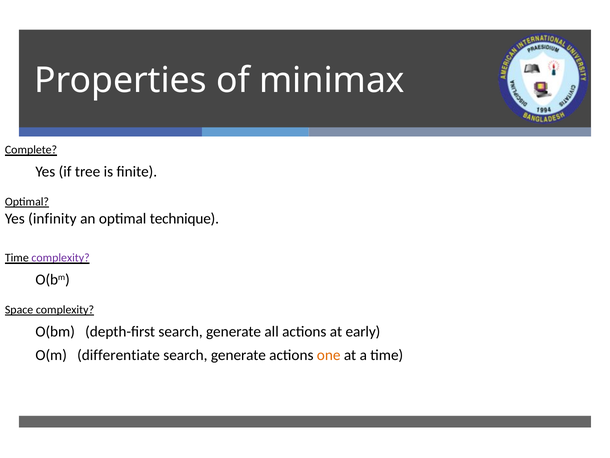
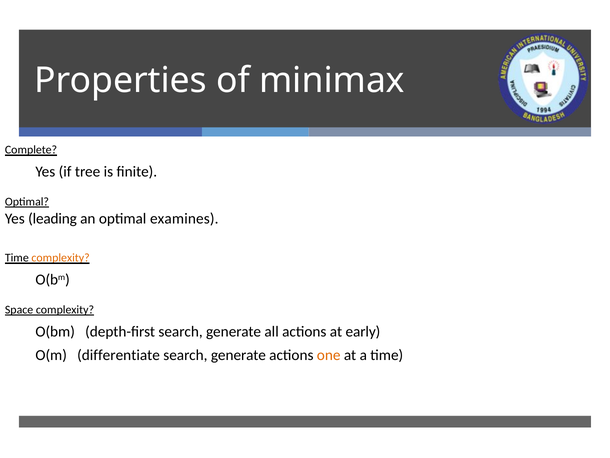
infinity: infinity -> leading
technique: technique -> examines
complexity at (61, 258) colour: purple -> orange
